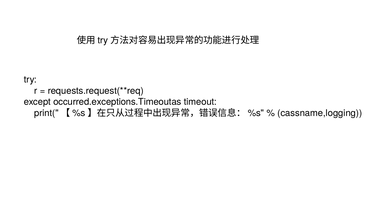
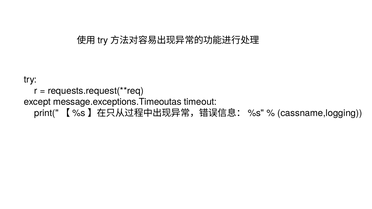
occurred.exceptions.Timeoutas: occurred.exceptions.Timeoutas -> message.exceptions.Timeoutas
